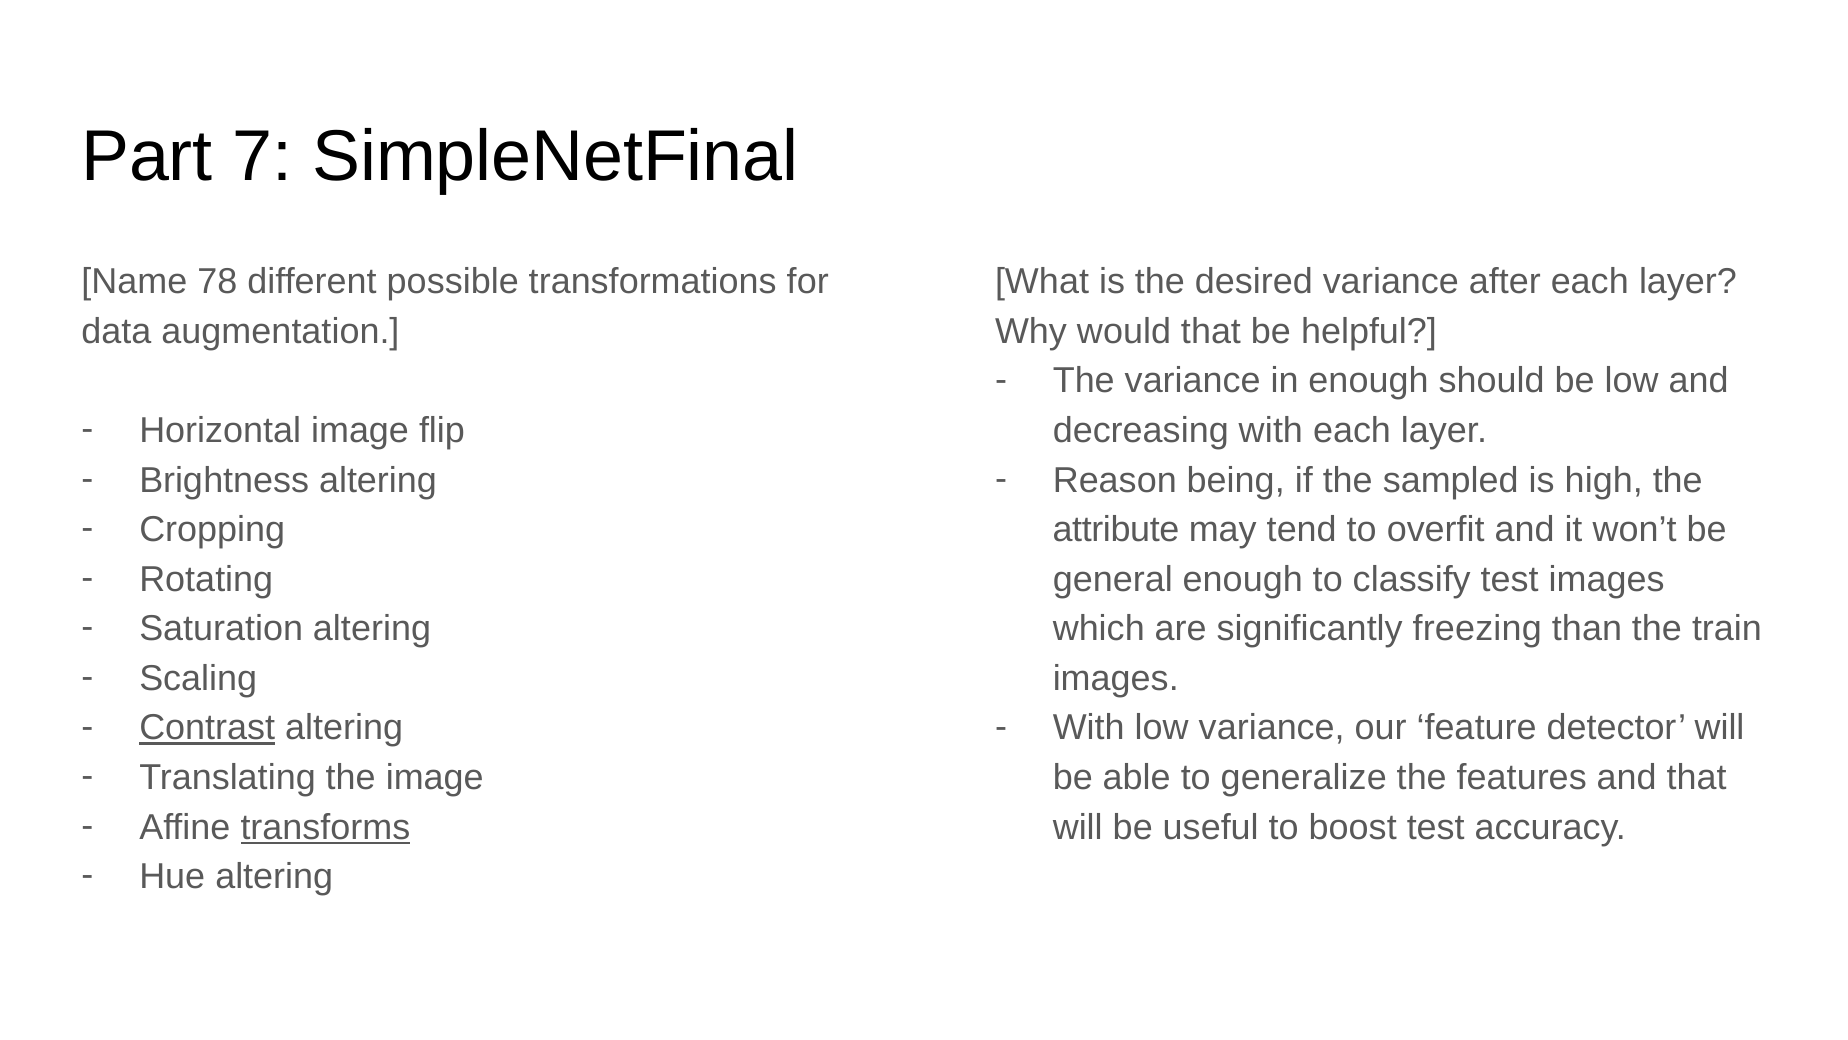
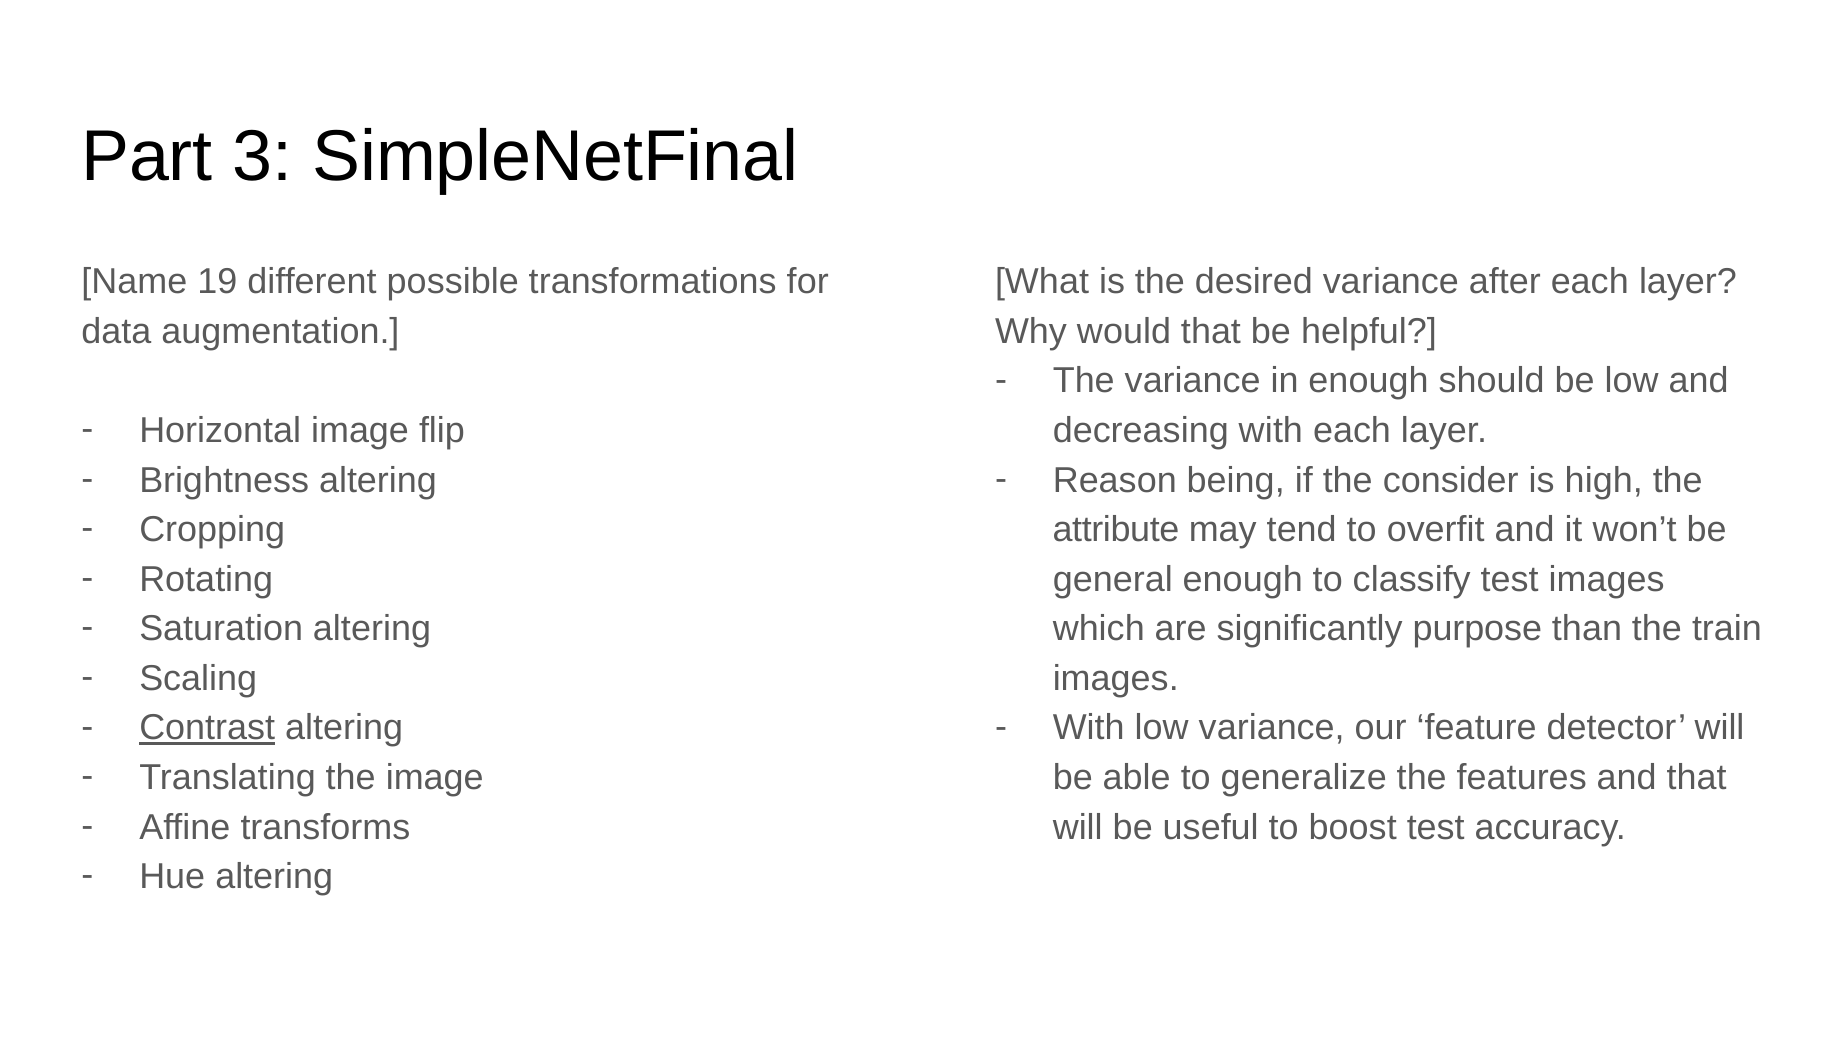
7: 7 -> 3
78: 78 -> 19
sampled: sampled -> consider
freezing: freezing -> purpose
transforms underline: present -> none
